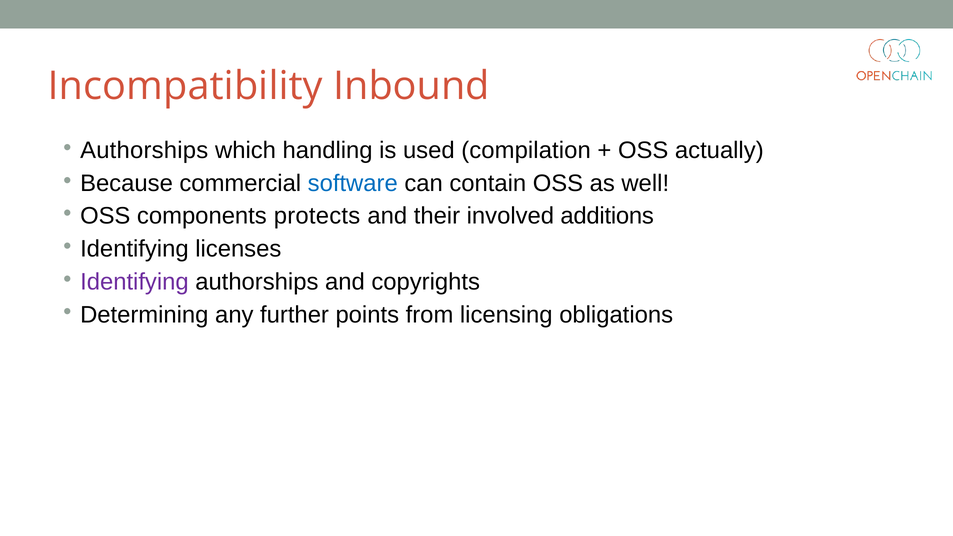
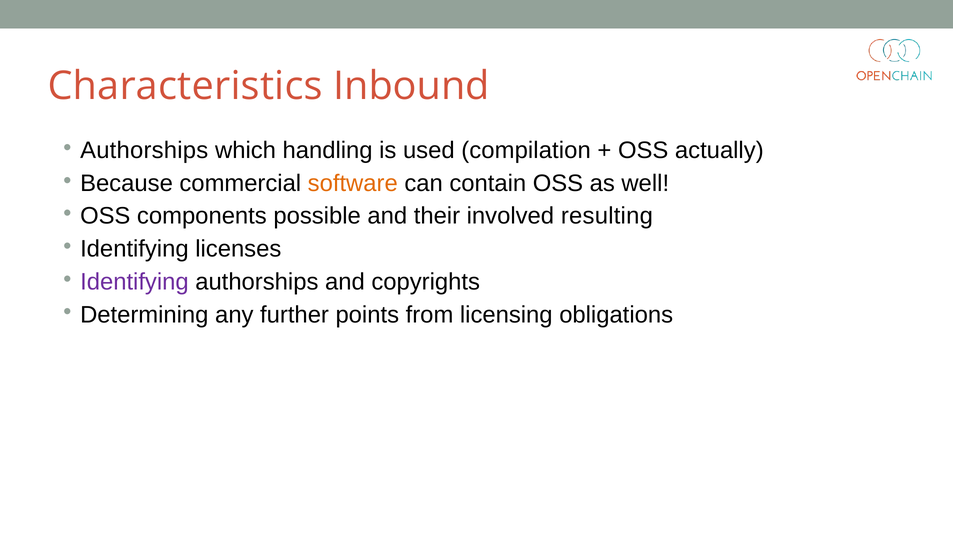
Incompatibility: Incompatibility -> Characteristics
software colour: blue -> orange
protects: protects -> possible
additions: additions -> resulting
